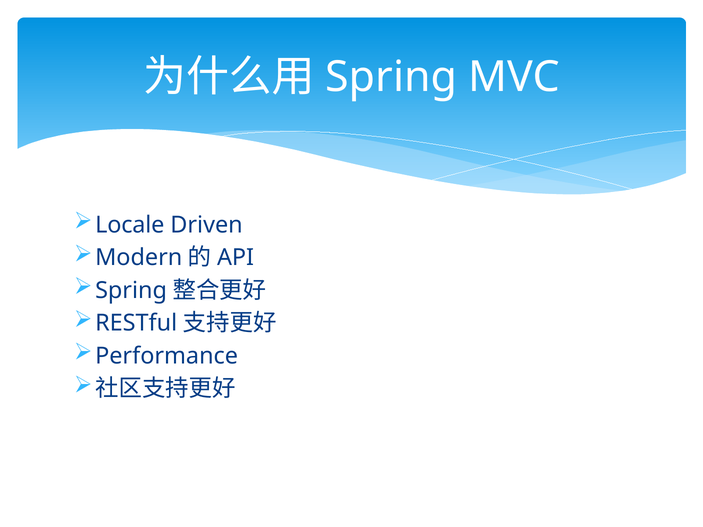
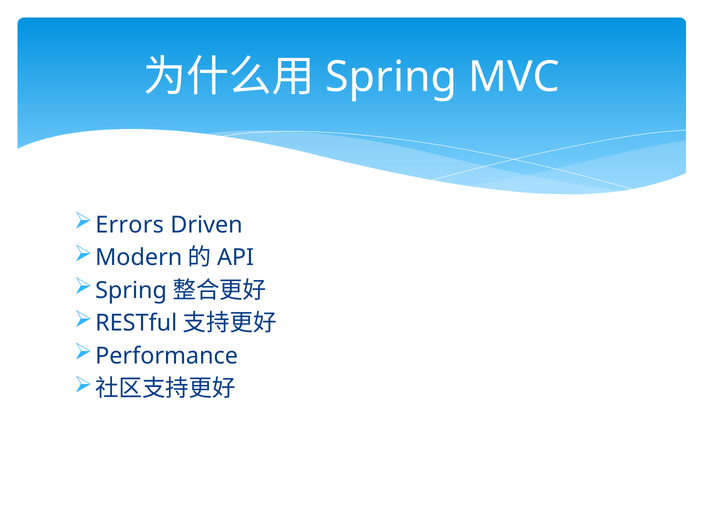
Locale: Locale -> Errors
